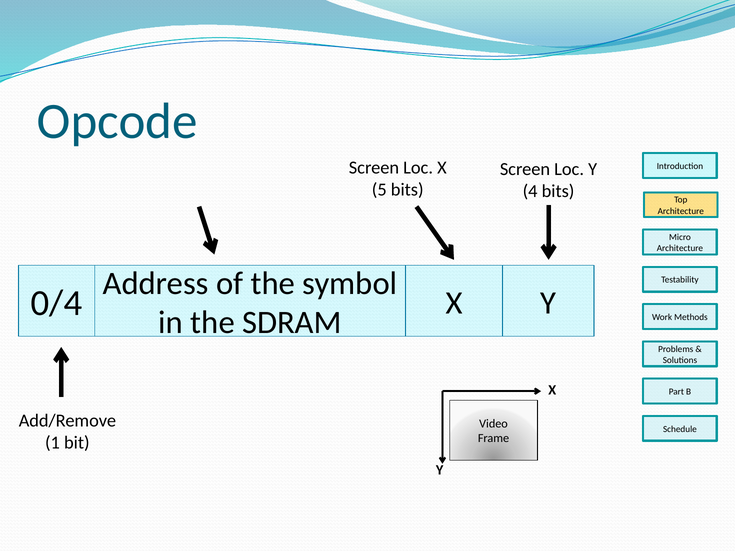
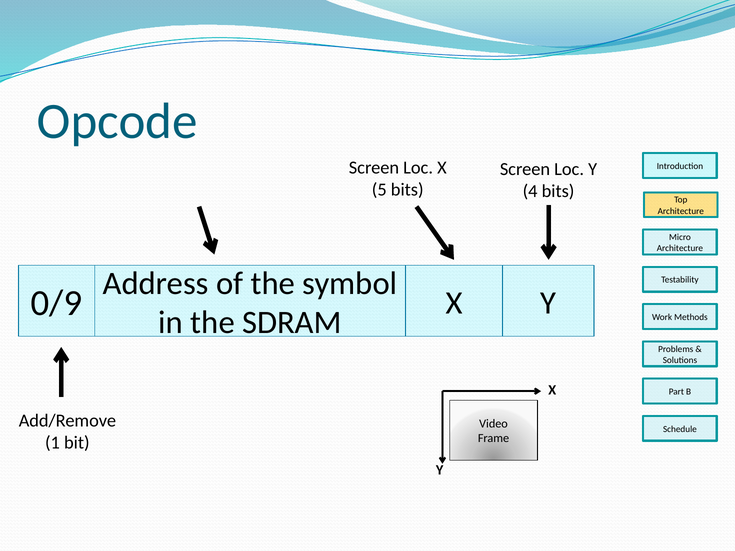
0/4: 0/4 -> 0/9
